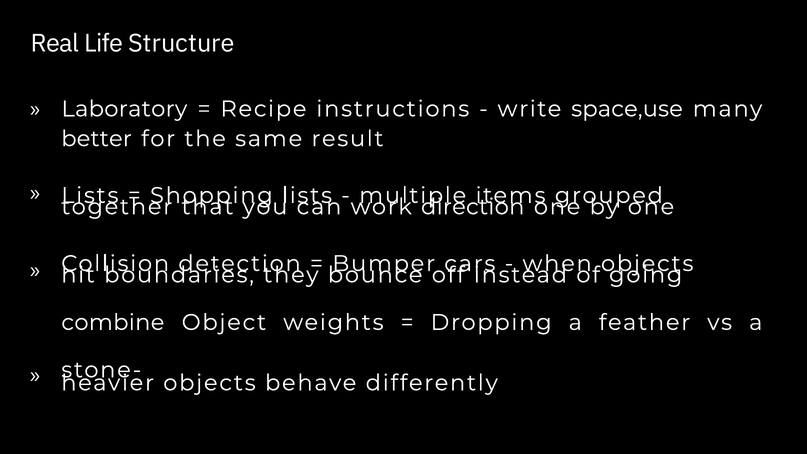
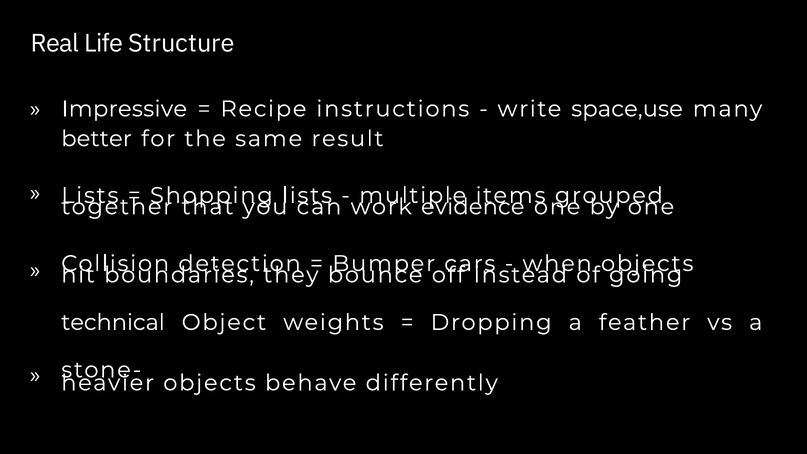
Laboratory: Laboratory -> Impressive
direction: direction -> evidence
combine: combine -> technical
